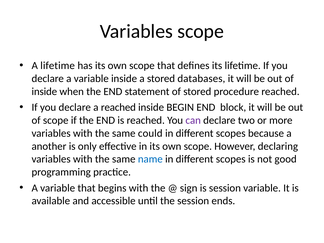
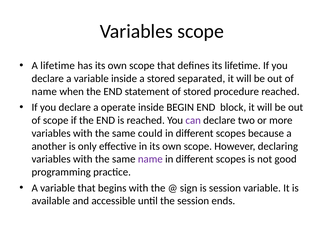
databases: databases -> separated
inside at (44, 91): inside -> name
a reached: reached -> operate
name at (150, 159) colour: blue -> purple
